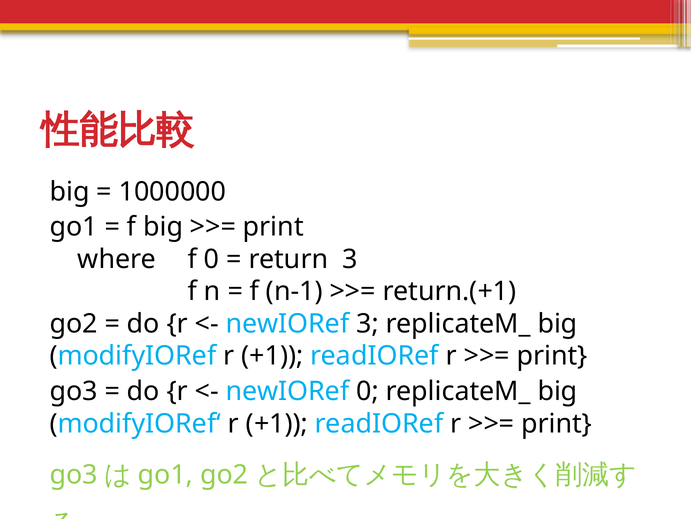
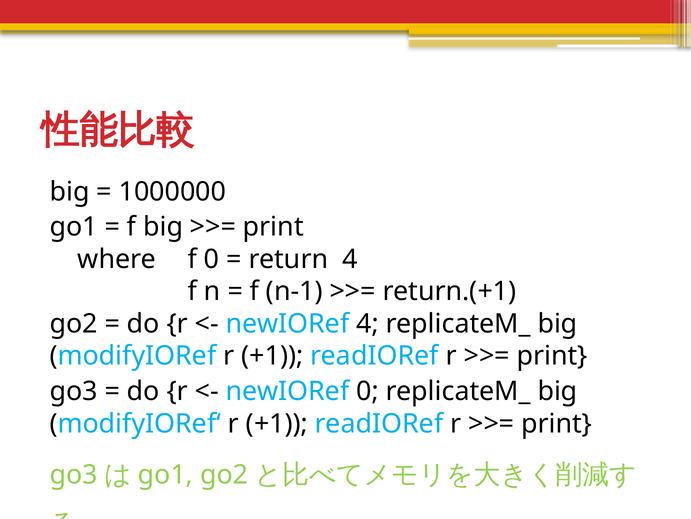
return 3: 3 -> 4
newIORef 3: 3 -> 4
